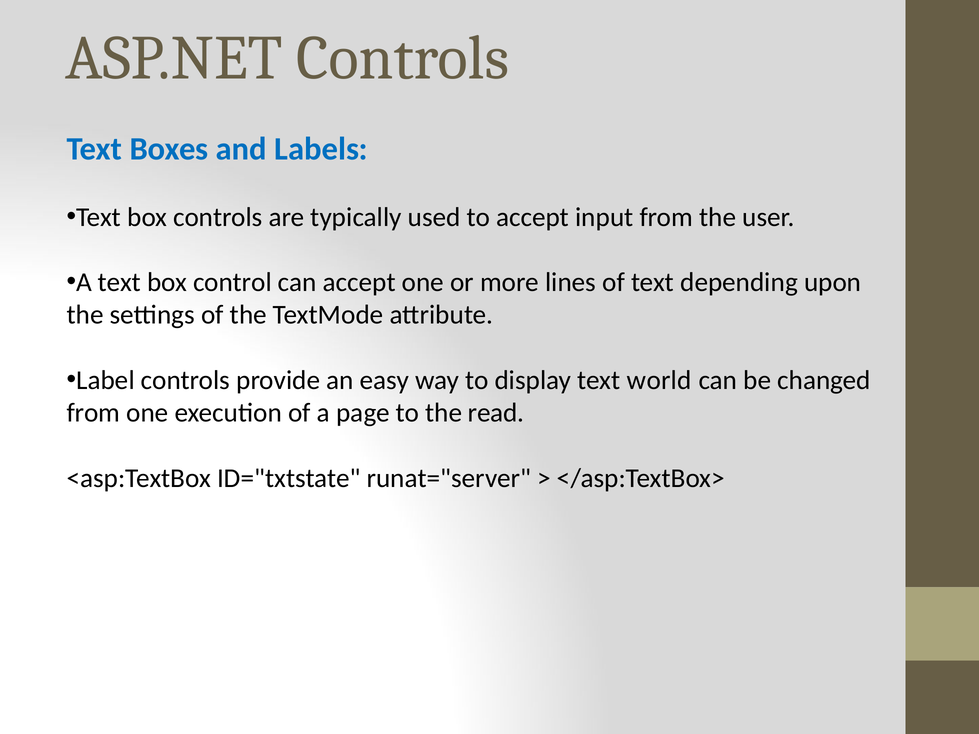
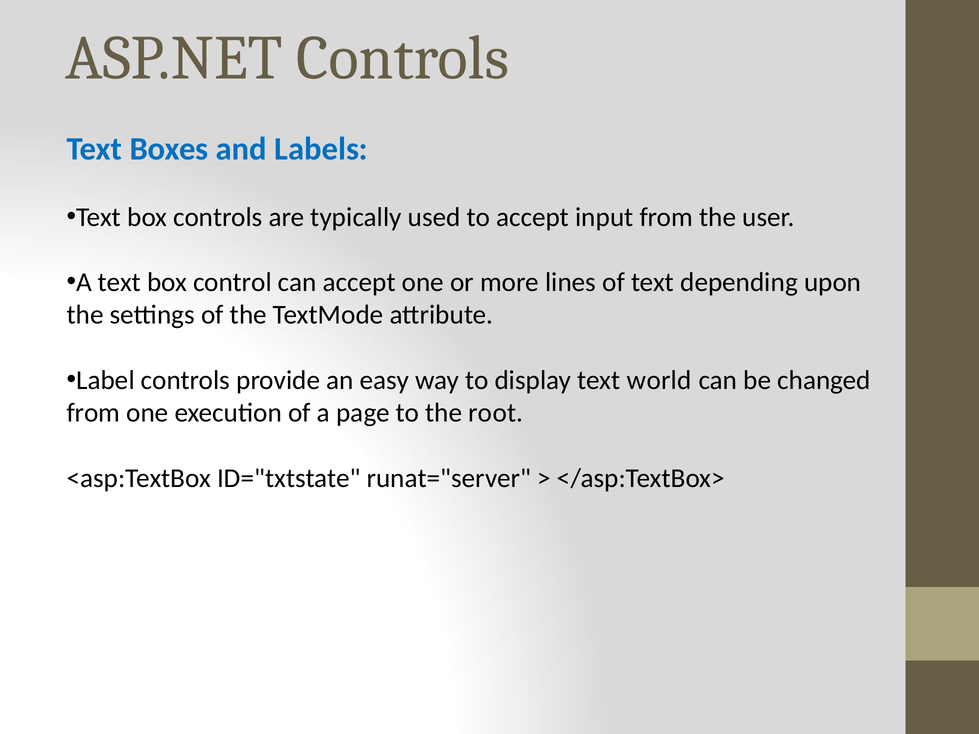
read: read -> root
